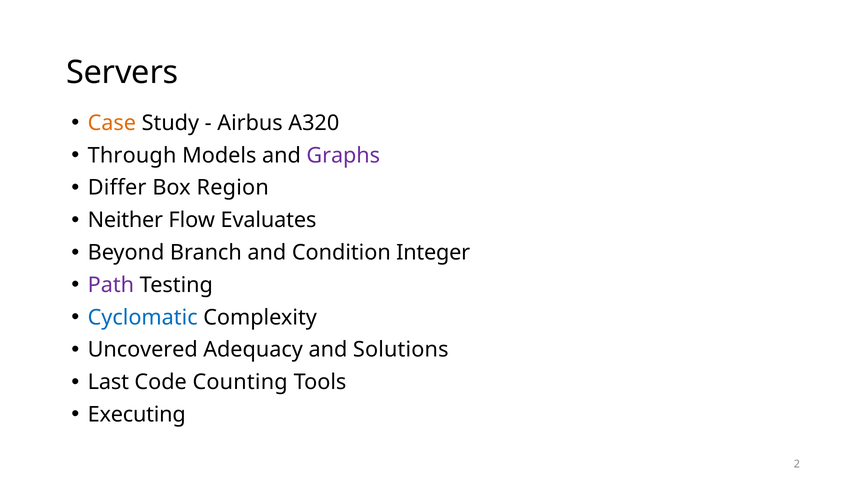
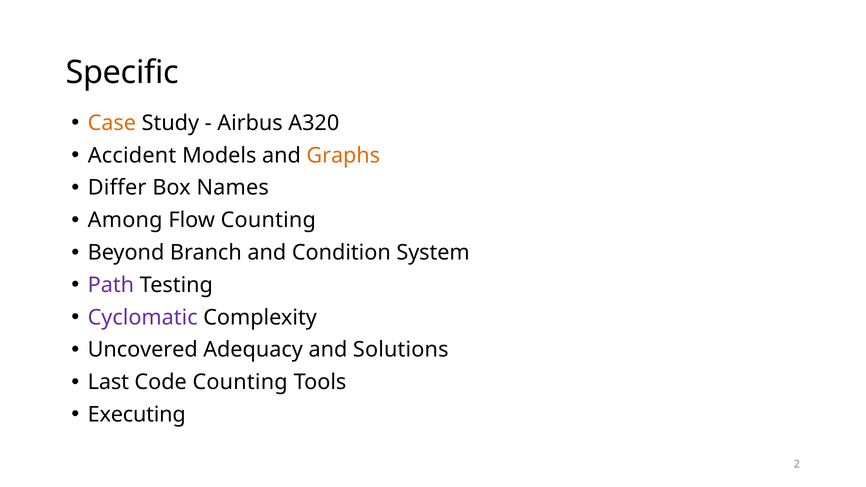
Servers: Servers -> Specific
Through: Through -> Accident
Graphs colour: purple -> orange
Region: Region -> Names
Neither: Neither -> Among
Flow Evaluates: Evaluates -> Counting
Integer: Integer -> System
Cyclomatic colour: blue -> purple
